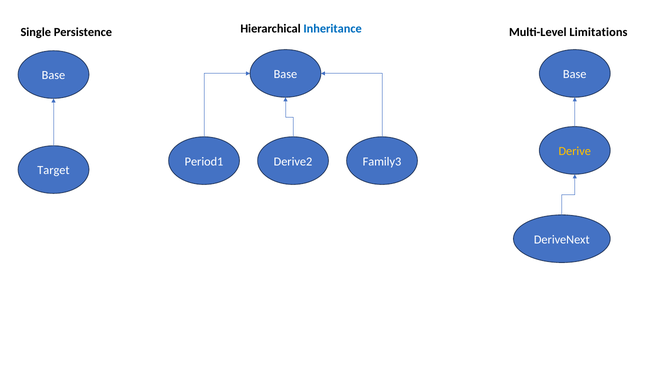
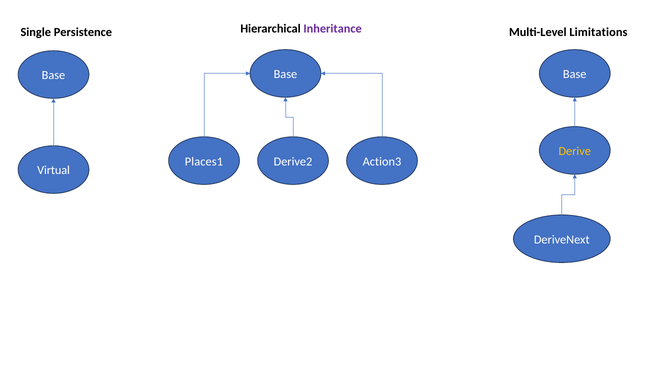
Inheritance colour: blue -> purple
Period1: Period1 -> Places1
Family3: Family3 -> Action3
Target: Target -> Virtual
